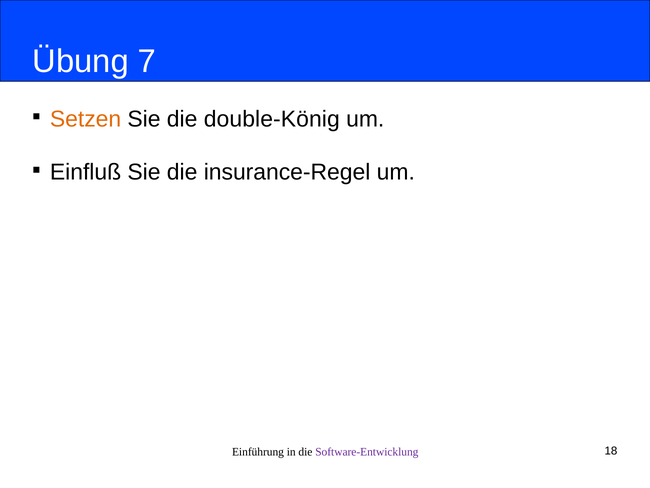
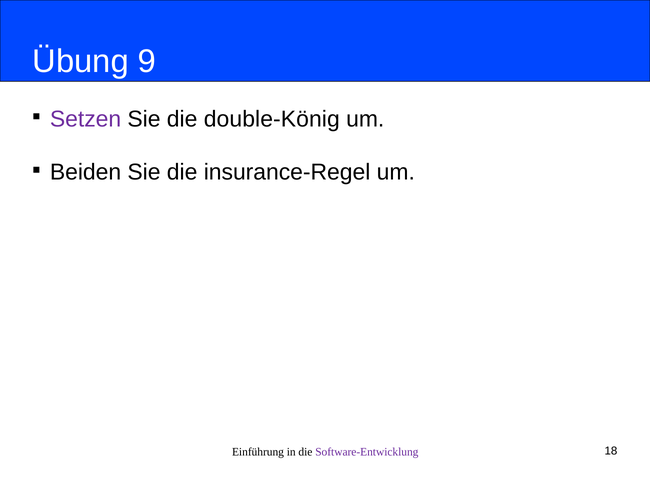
7: 7 -> 9
Setzen colour: orange -> purple
Einfluß: Einfluß -> Beiden
